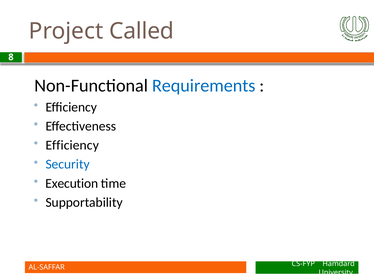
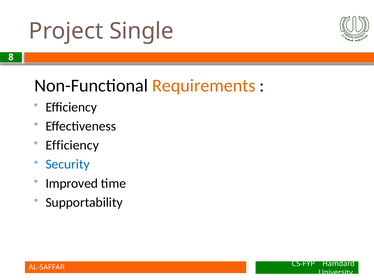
Called: Called -> Single
Requirements colour: blue -> orange
Execution: Execution -> Improved
